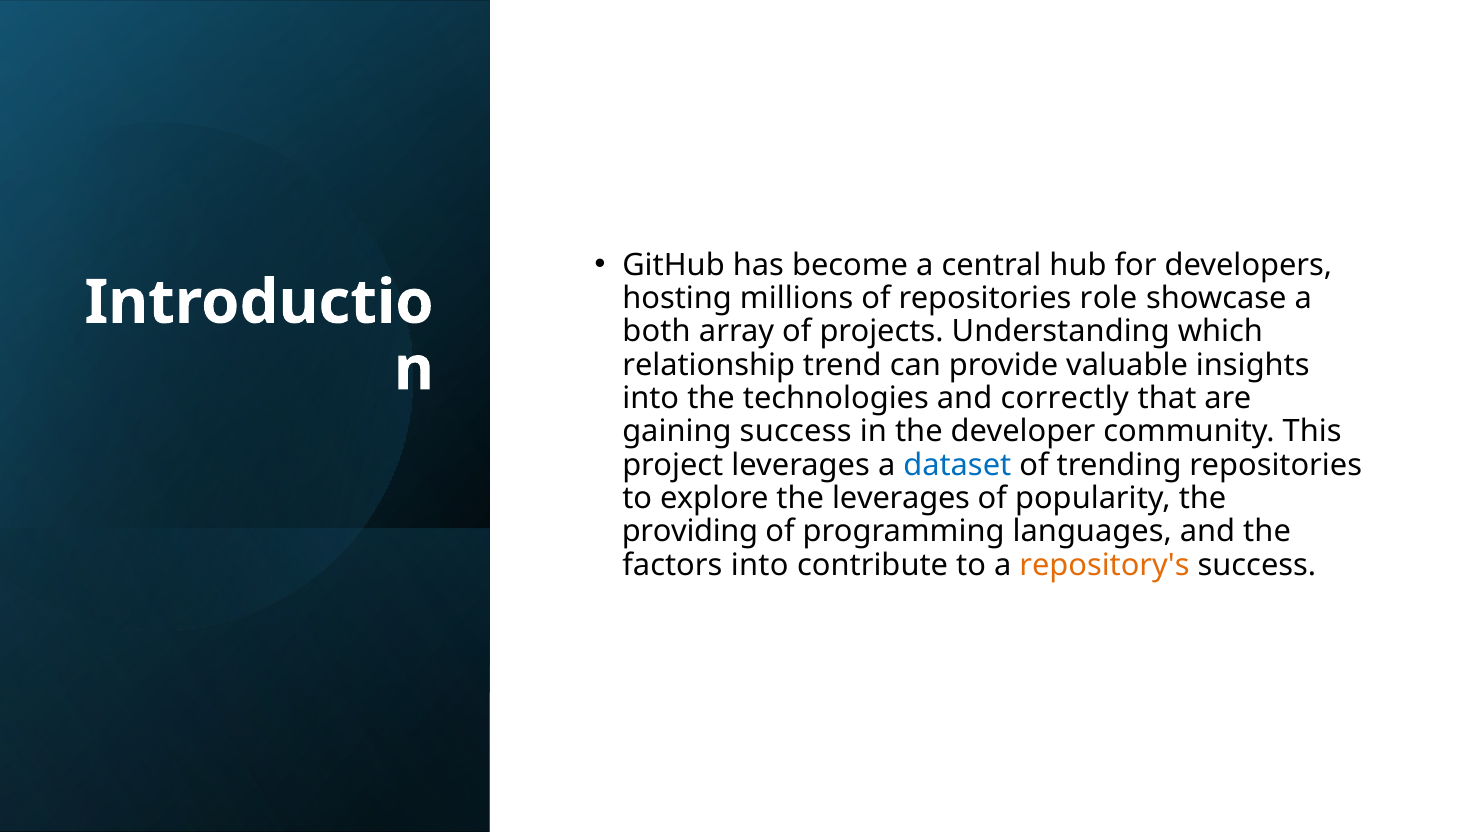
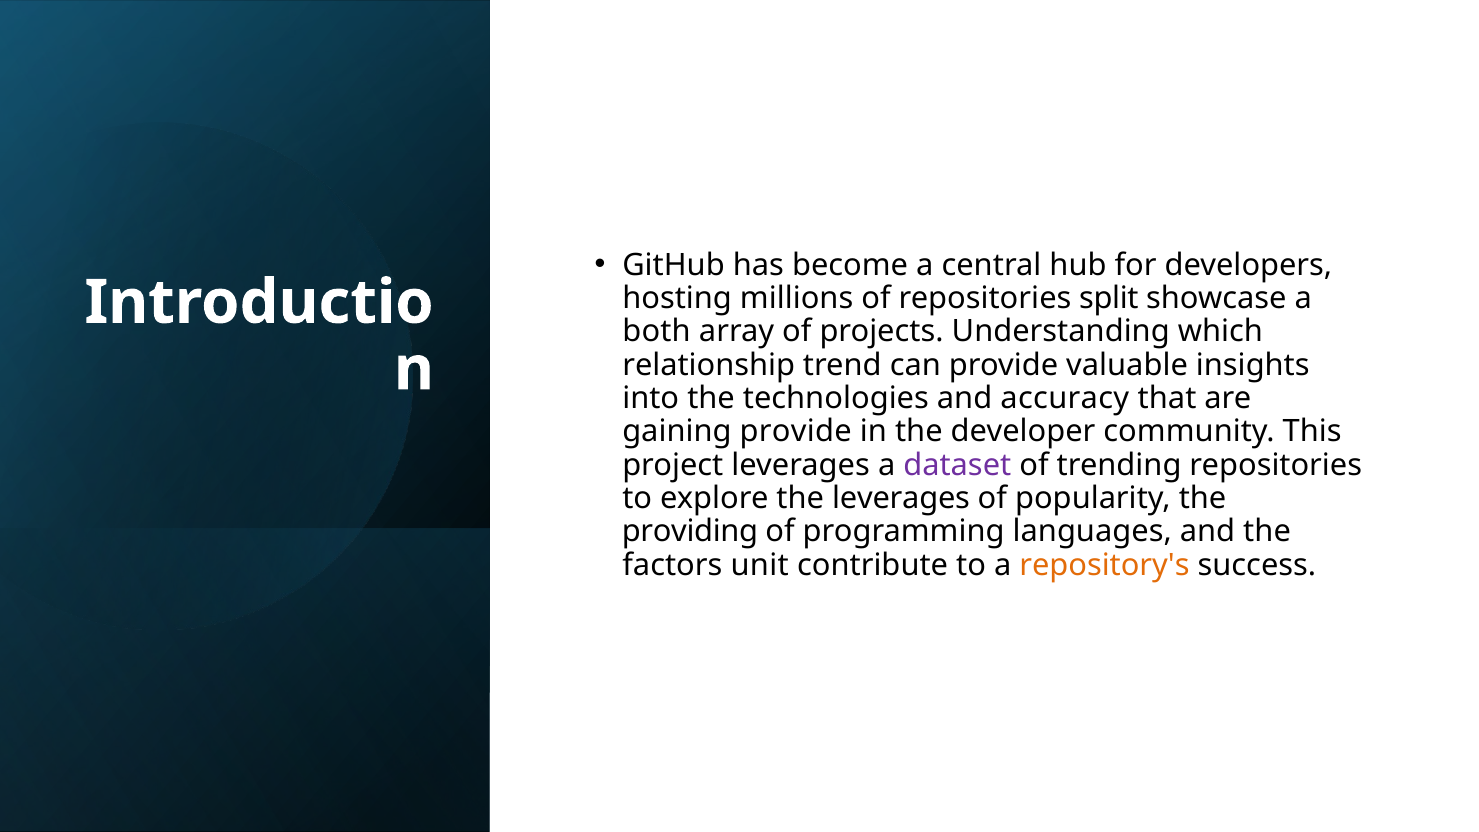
role: role -> split
correctly: correctly -> accuracy
gaining success: success -> provide
dataset colour: blue -> purple
factors into: into -> unit
